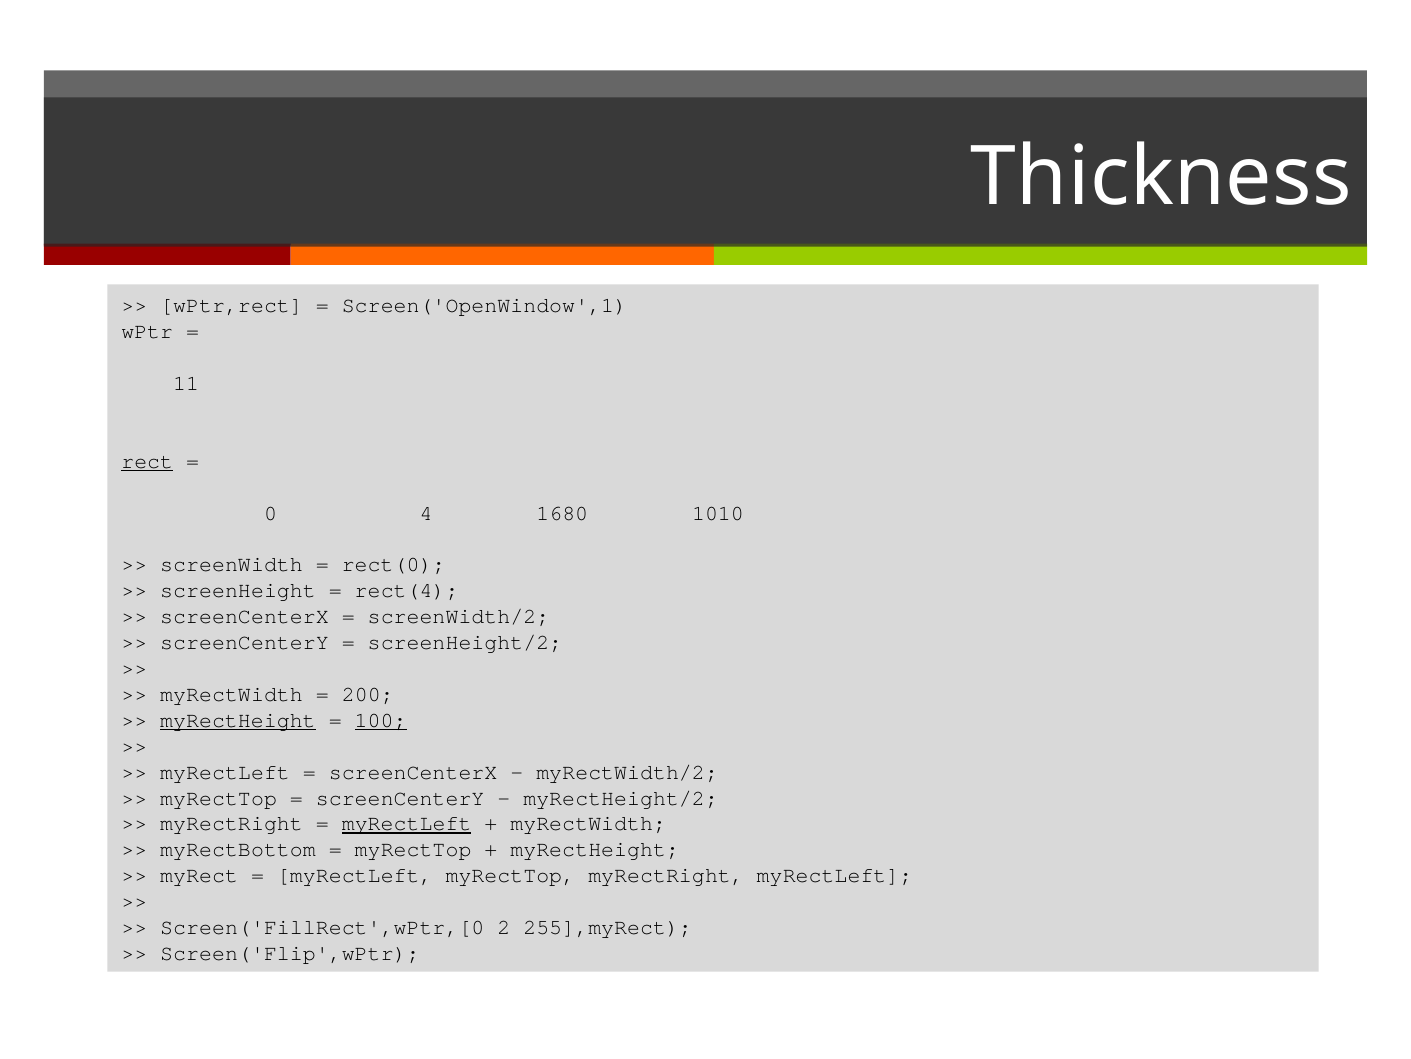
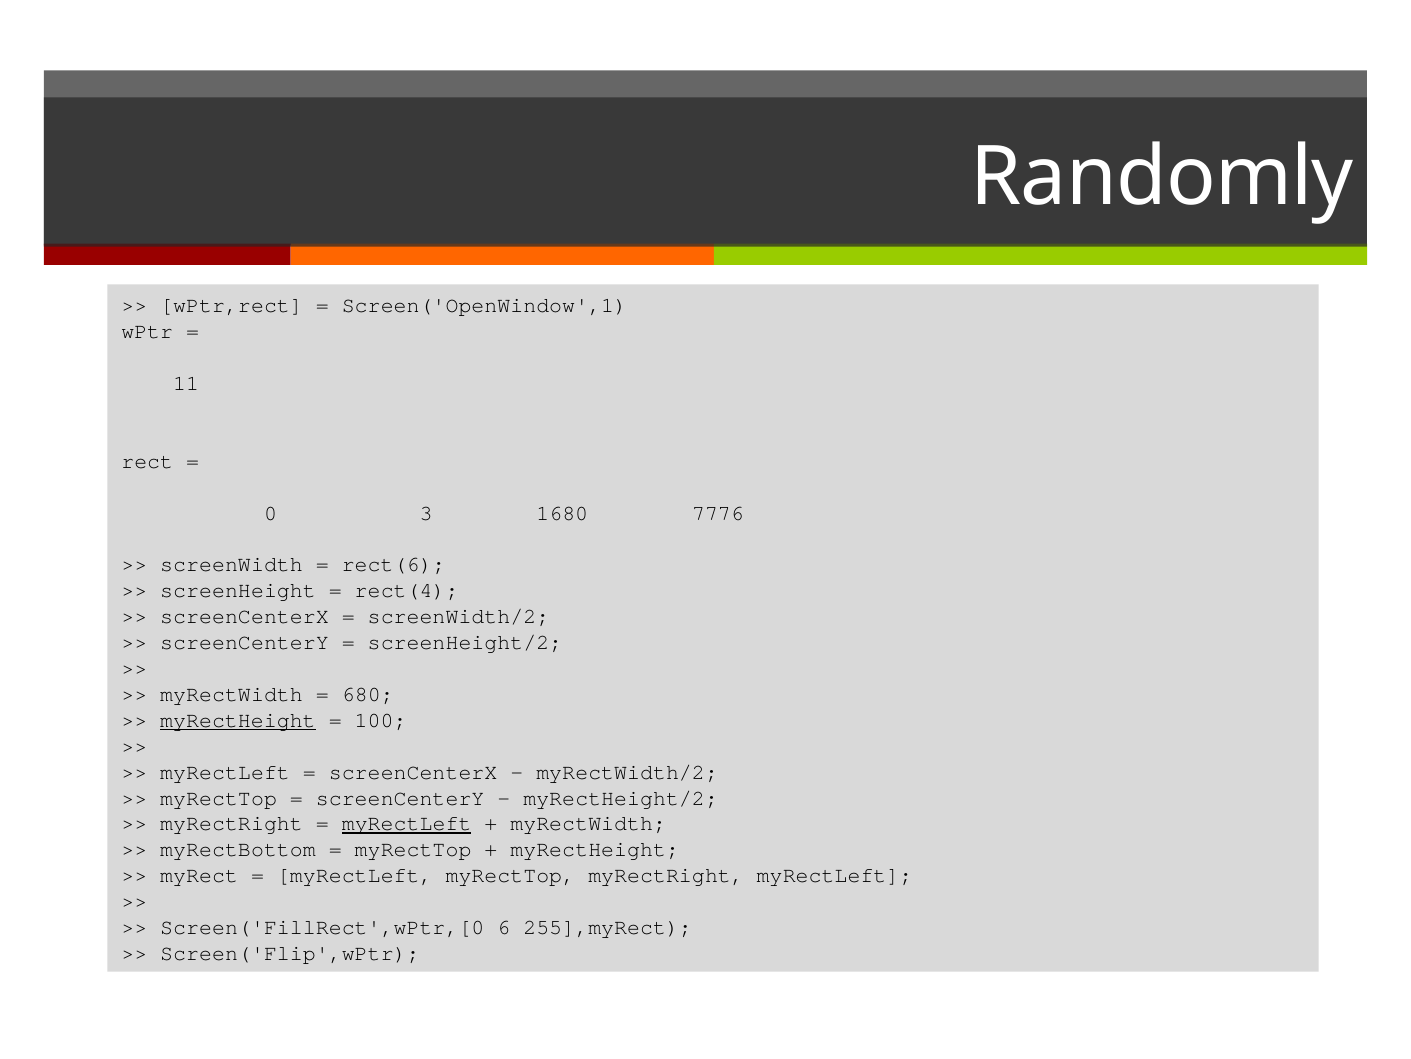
Thickness: Thickness -> Randomly
rect underline: present -> none
4: 4 -> 3
1010: 1010 -> 7776
rect(0: rect(0 -> rect(6
200: 200 -> 680
100 underline: present -> none
2: 2 -> 6
